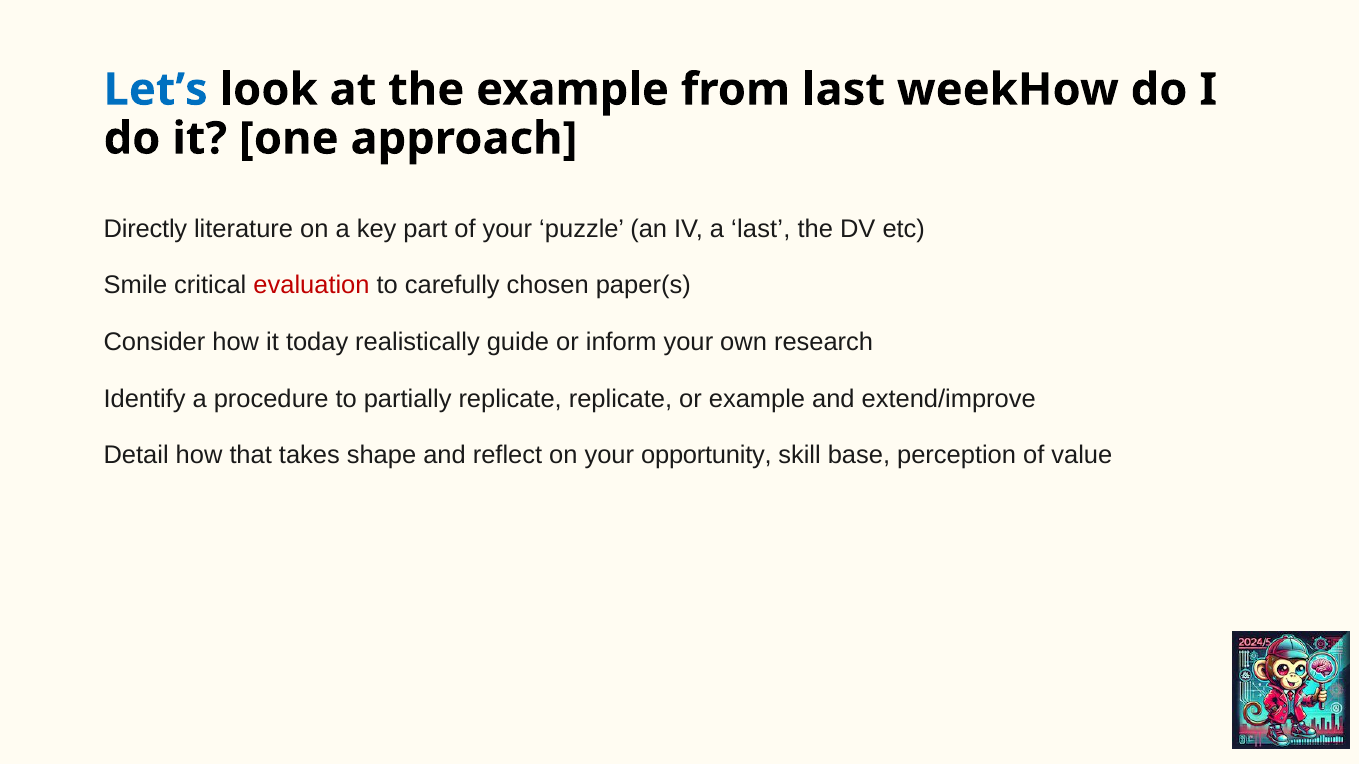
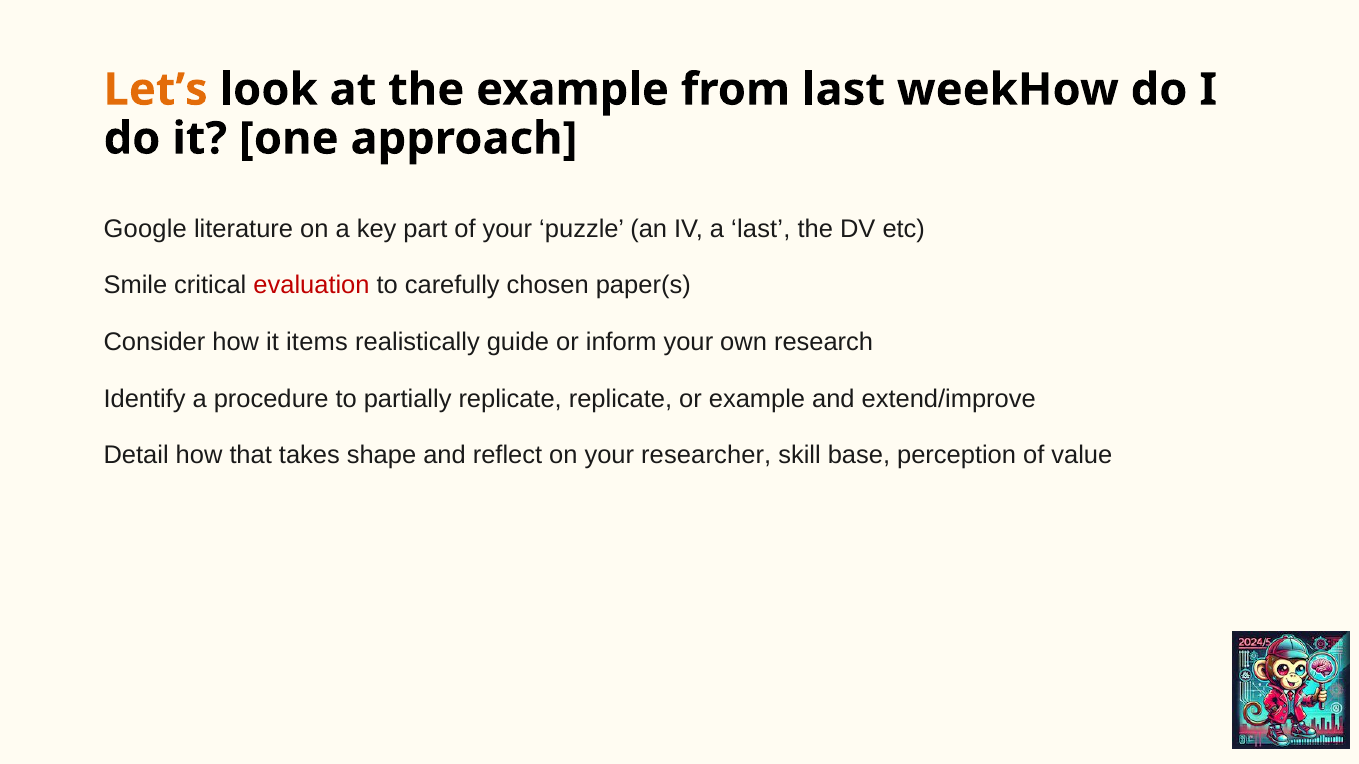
Let’s colour: blue -> orange
Directly: Directly -> Google
today: today -> items
opportunity: opportunity -> researcher
